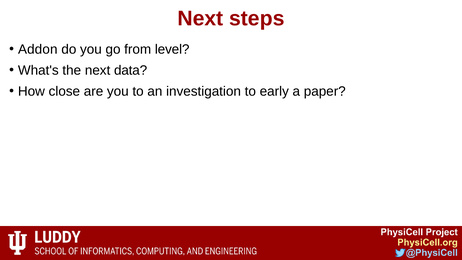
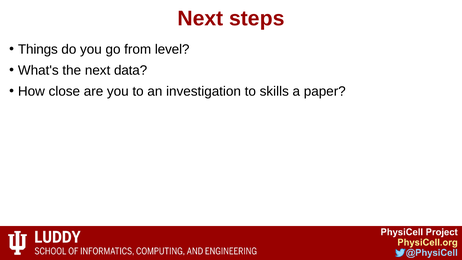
Addon: Addon -> Things
early: early -> skills
